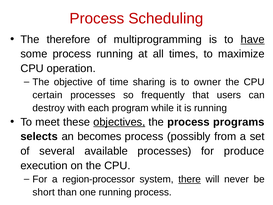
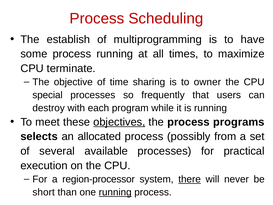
therefore: therefore -> establish
have underline: present -> none
operation: operation -> terminate
certain: certain -> special
becomes: becomes -> allocated
produce: produce -> practical
running at (115, 192) underline: none -> present
